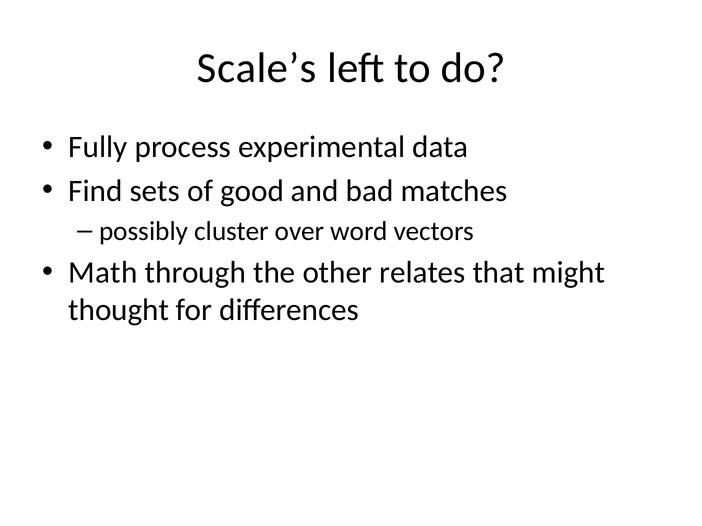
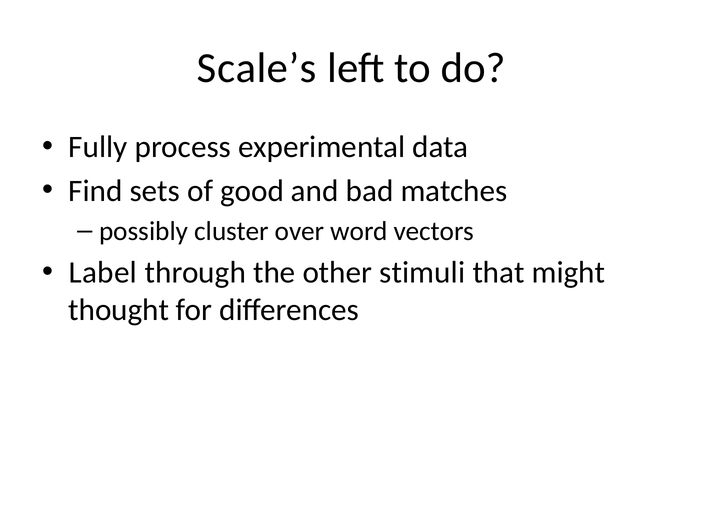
Math: Math -> Label
relates: relates -> stimuli
